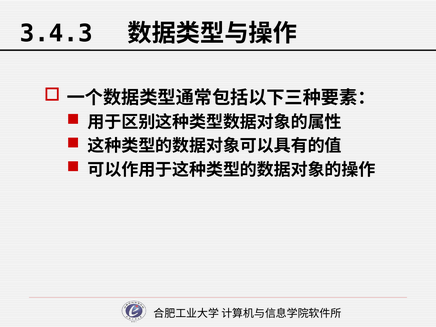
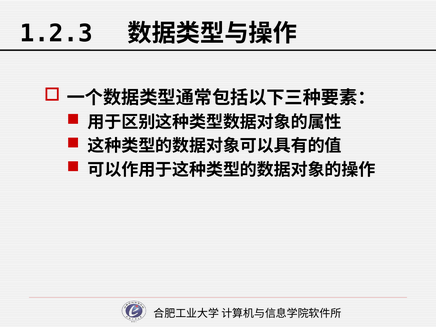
3.4.3: 3.4.3 -> 1.2.3
